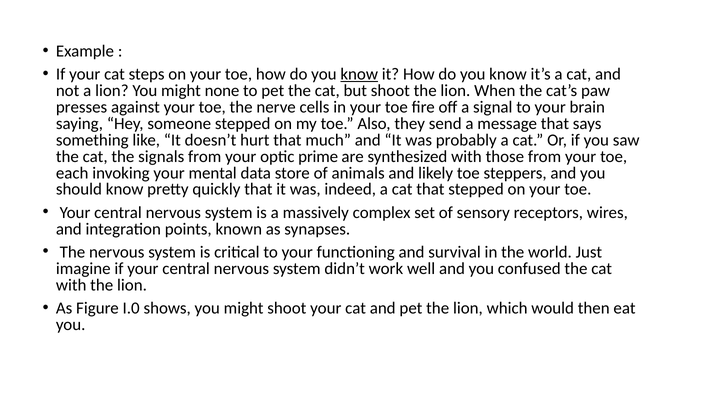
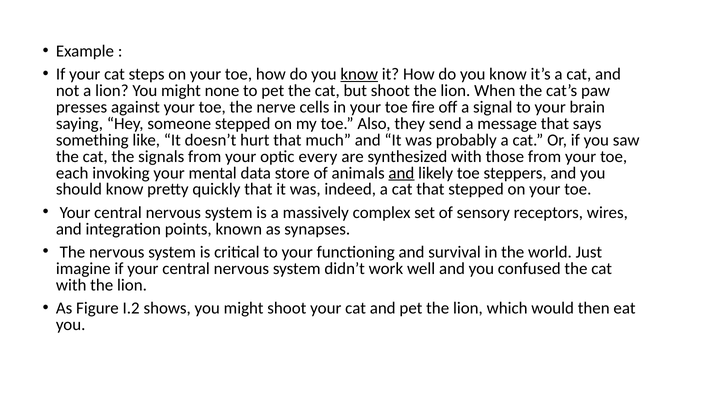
prime: prime -> every
and at (401, 173) underline: none -> present
I.0: I.0 -> I.2
